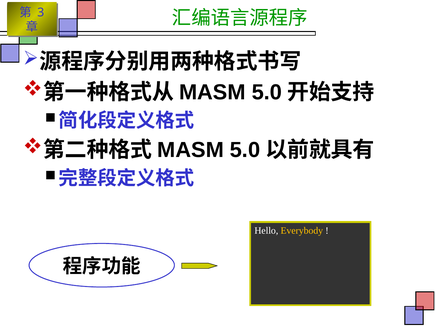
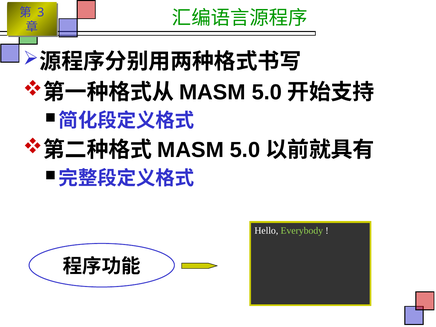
Everybody colour: yellow -> light green
